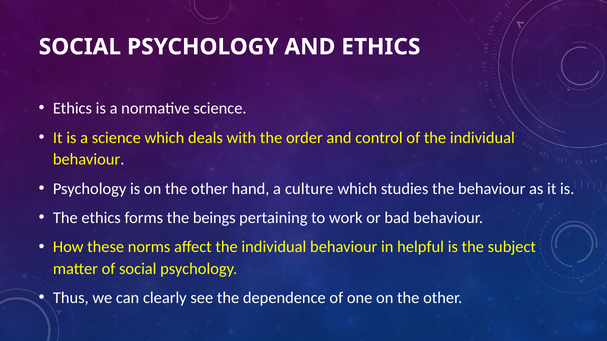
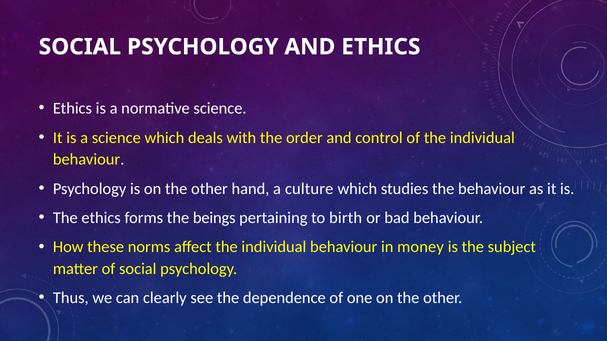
work: work -> birth
helpful: helpful -> money
